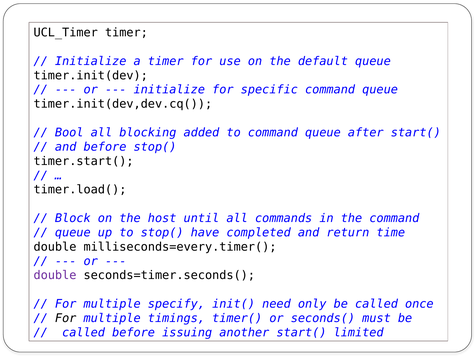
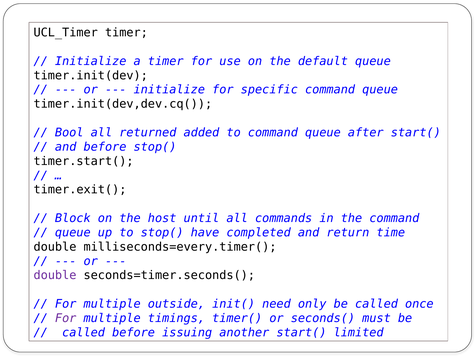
blocking: blocking -> returned
timer.load(: timer.load( -> timer.exit(
specify: specify -> outside
For at (66, 318) colour: black -> purple
